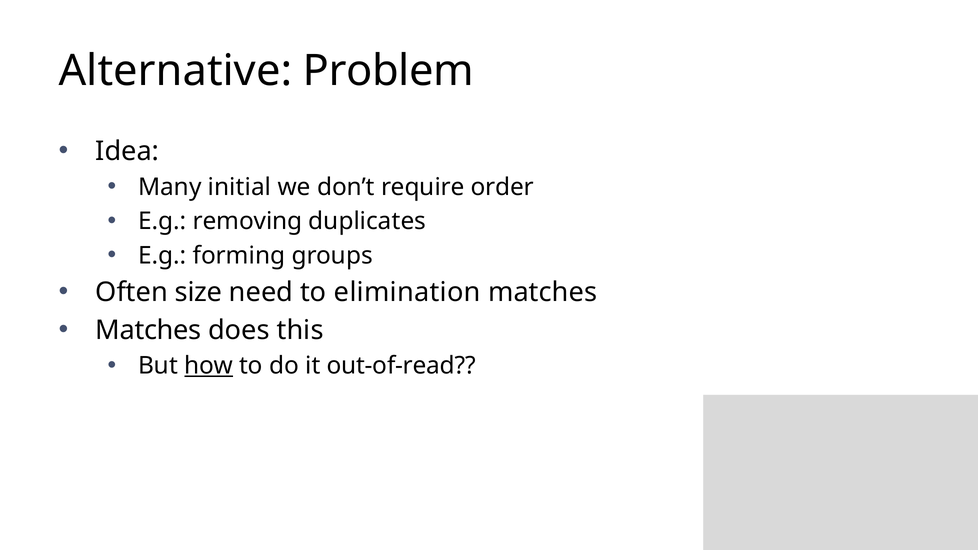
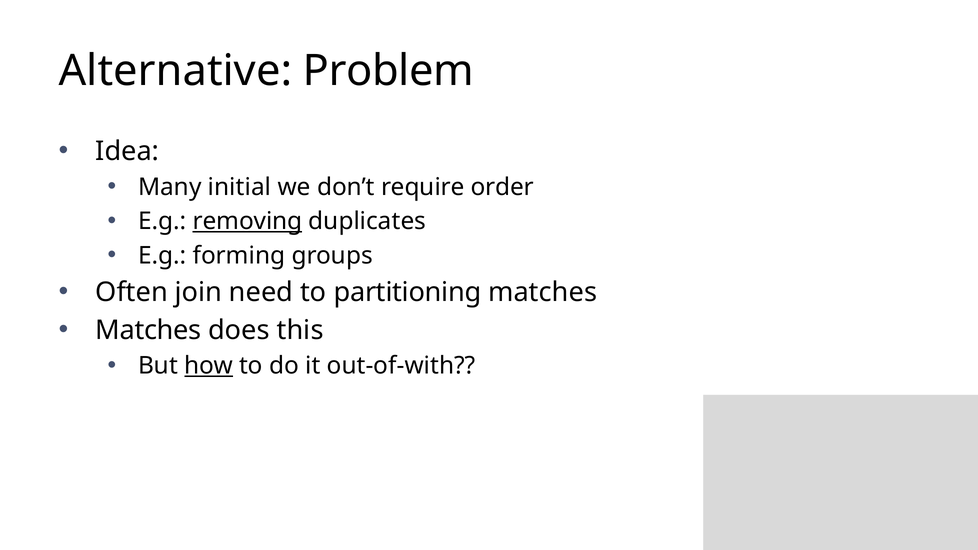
removing underline: none -> present
size: size -> join
elimination: elimination -> partitioning
out-of-read: out-of-read -> out-of-with
